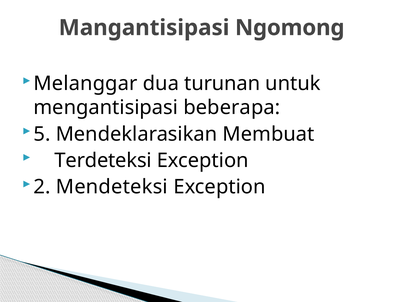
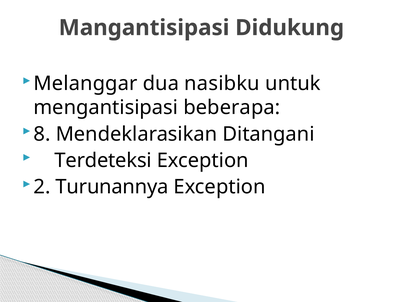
Ngomong: Ngomong -> Didukung
turunan: turunan -> nasibku
5: 5 -> 8
Membuat: Membuat -> Ditangani
Mendeteksi: Mendeteksi -> Turunannya
